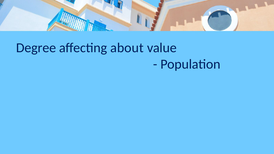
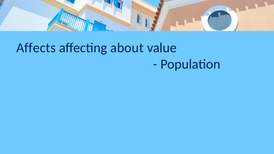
Degree: Degree -> Affects
